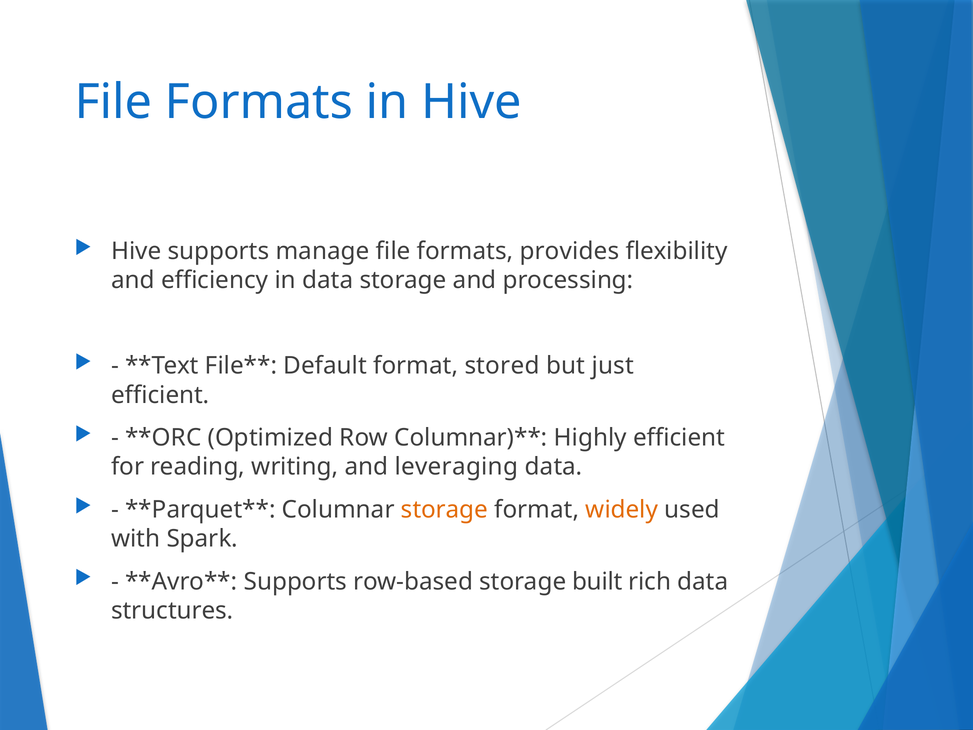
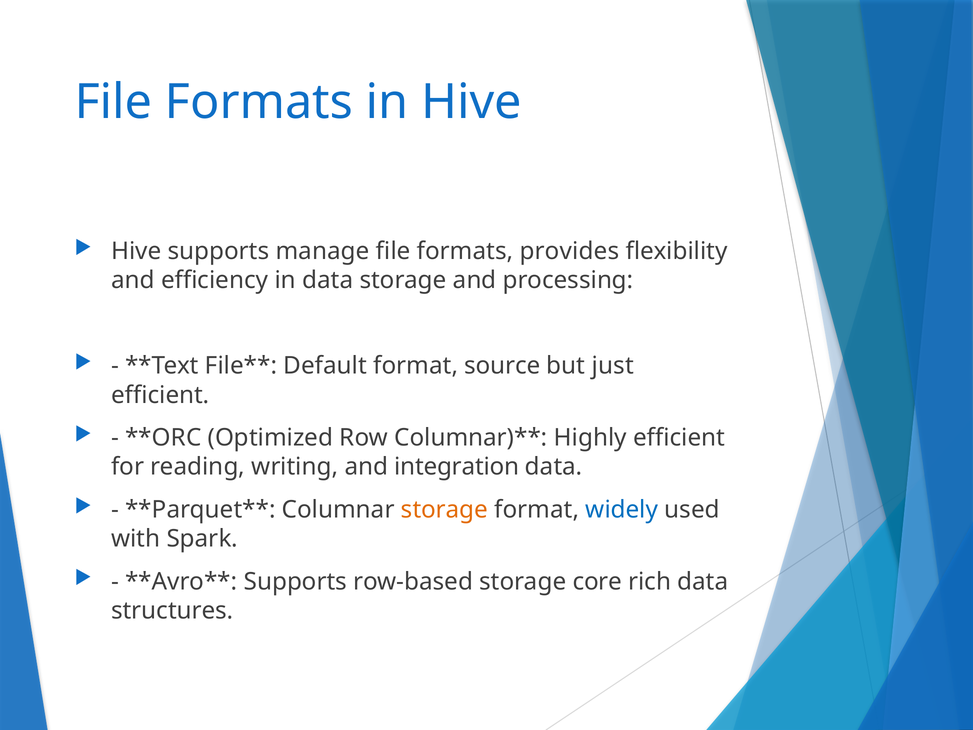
stored: stored -> source
leveraging: leveraging -> integration
widely colour: orange -> blue
built: built -> core
